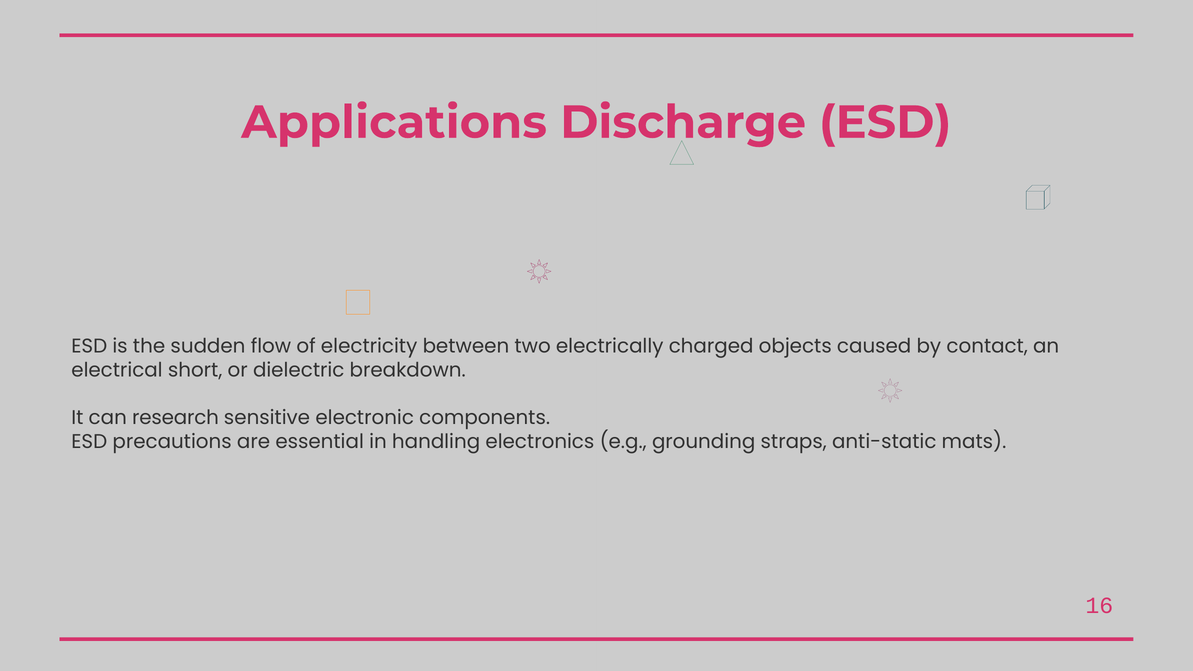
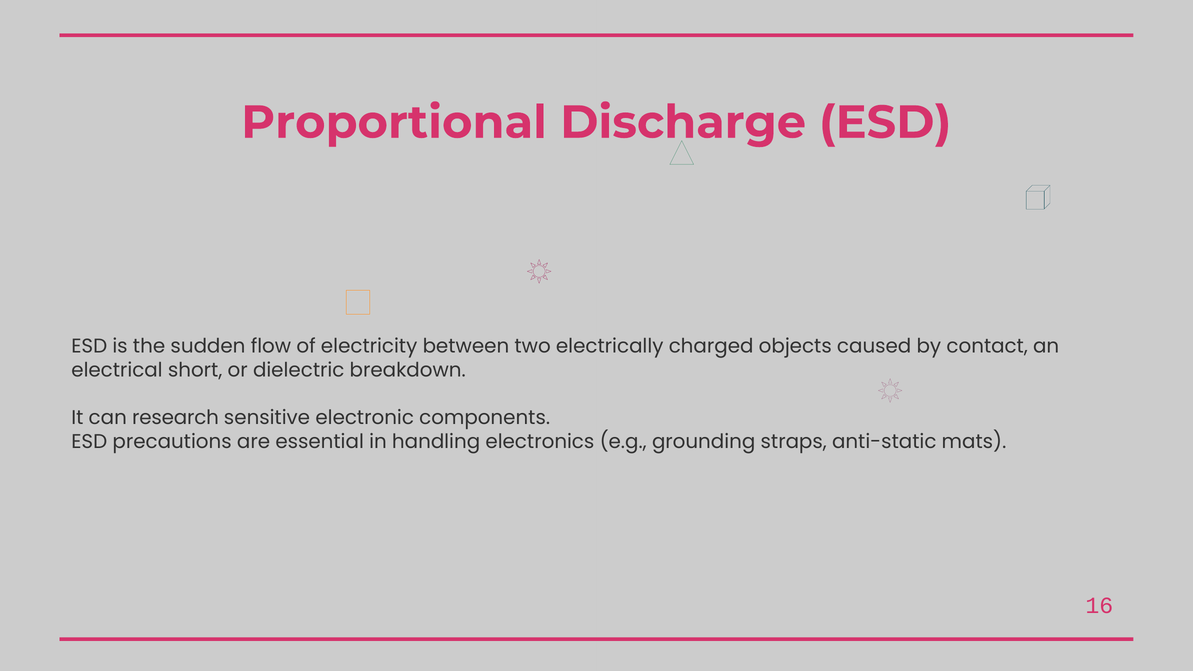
Applications: Applications -> Proportional
